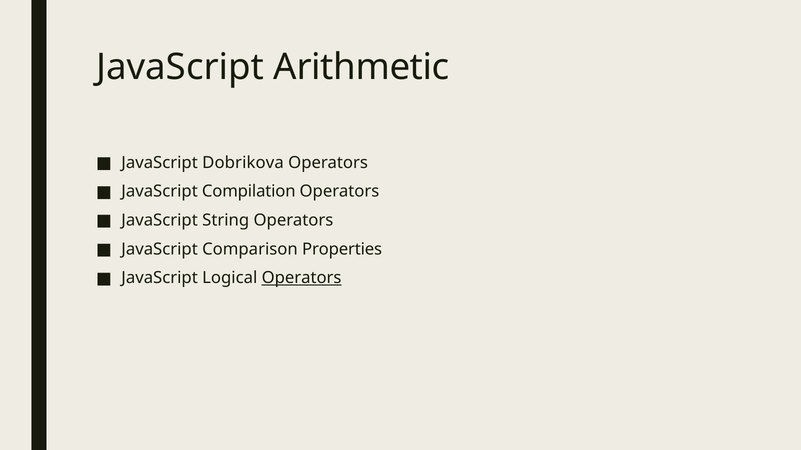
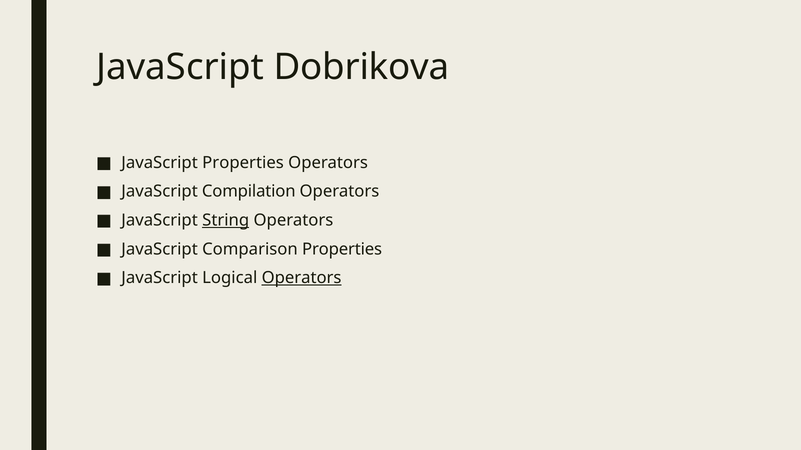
Arithmetic: Arithmetic -> Dobrikova
JavaScript Dobrikova: Dobrikova -> Properties
String underline: none -> present
